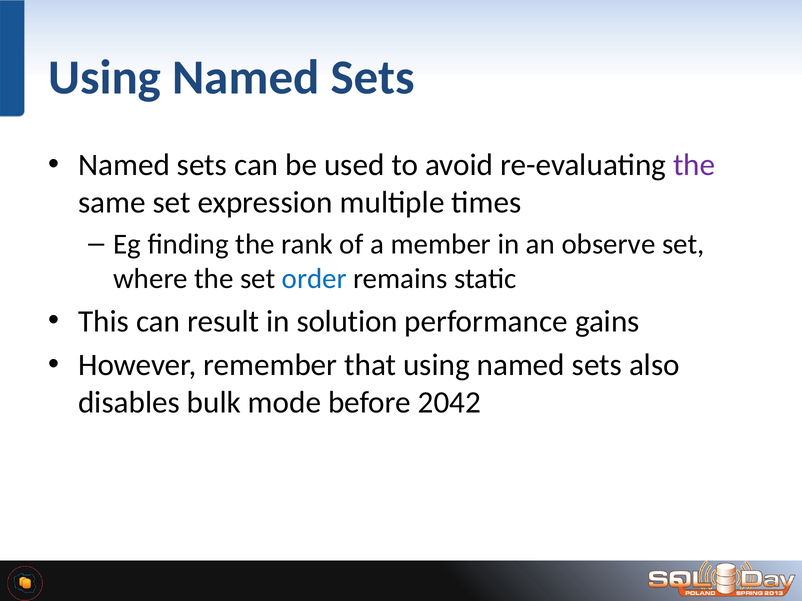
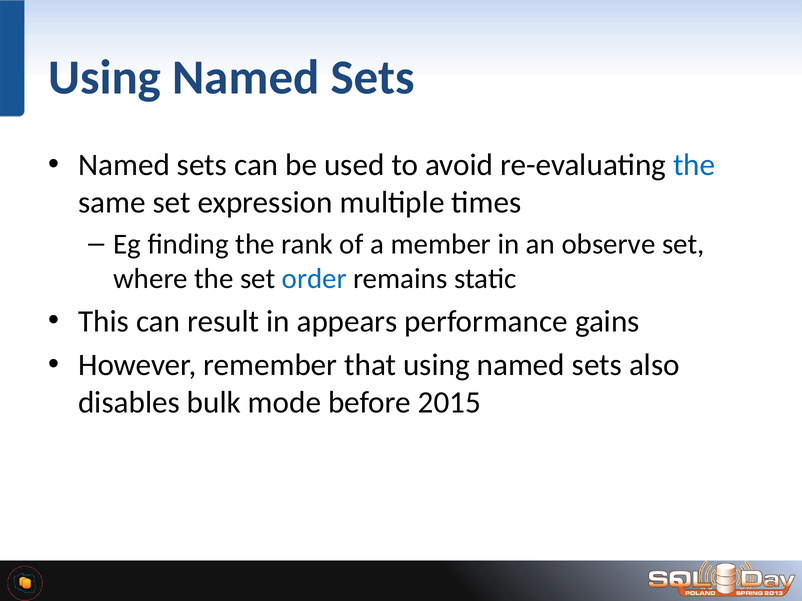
the at (694, 165) colour: purple -> blue
solution: solution -> appears
2042: 2042 -> 2015
